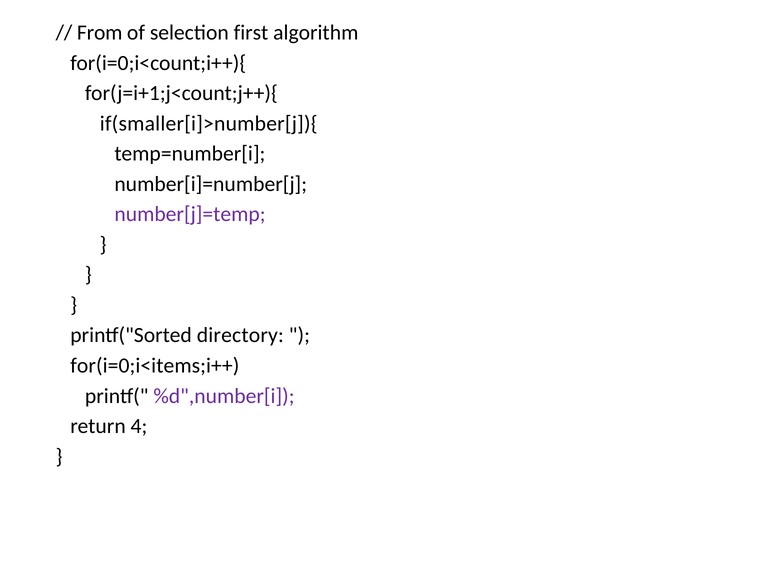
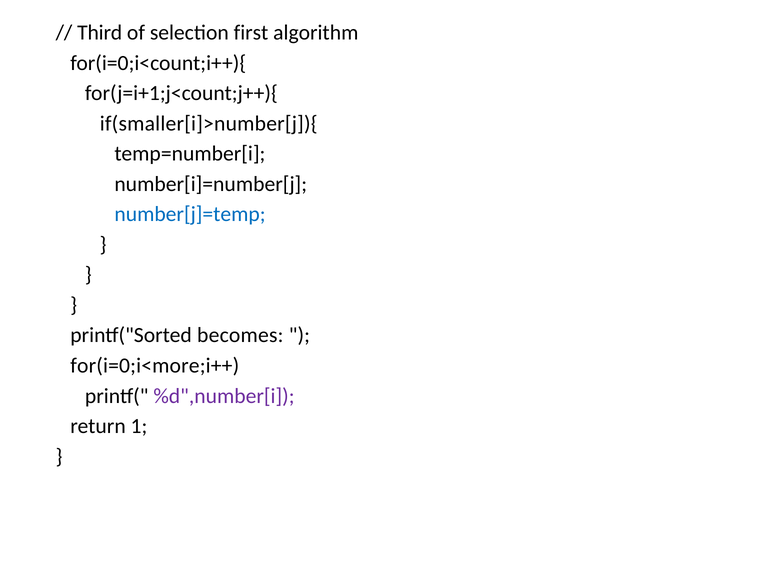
From: From -> Third
number[j]=temp colour: purple -> blue
directory: directory -> becomes
for(i=0;i<items;i++: for(i=0;i<items;i++ -> for(i=0;i<more;i++
4: 4 -> 1
